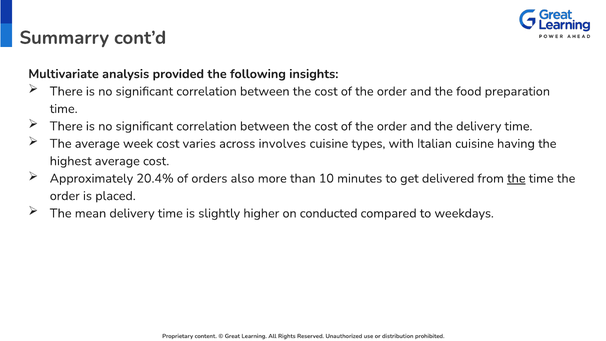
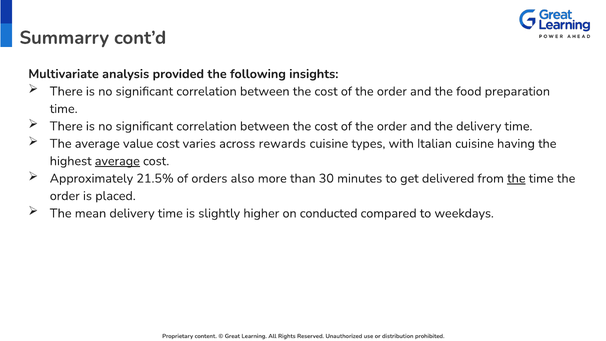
week: week -> value
involves: involves -> rewards
average at (117, 161) underline: none -> present
20.4%: 20.4% -> 21.5%
10: 10 -> 30
